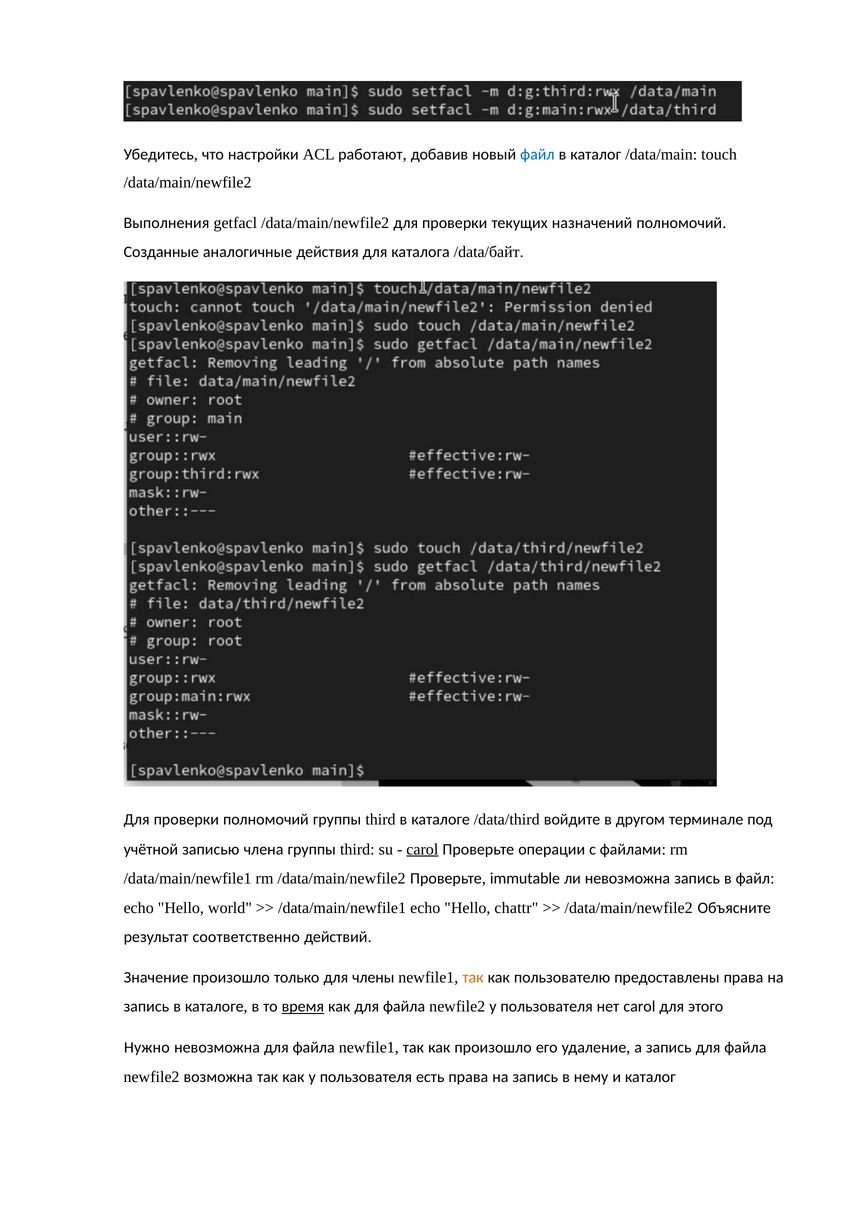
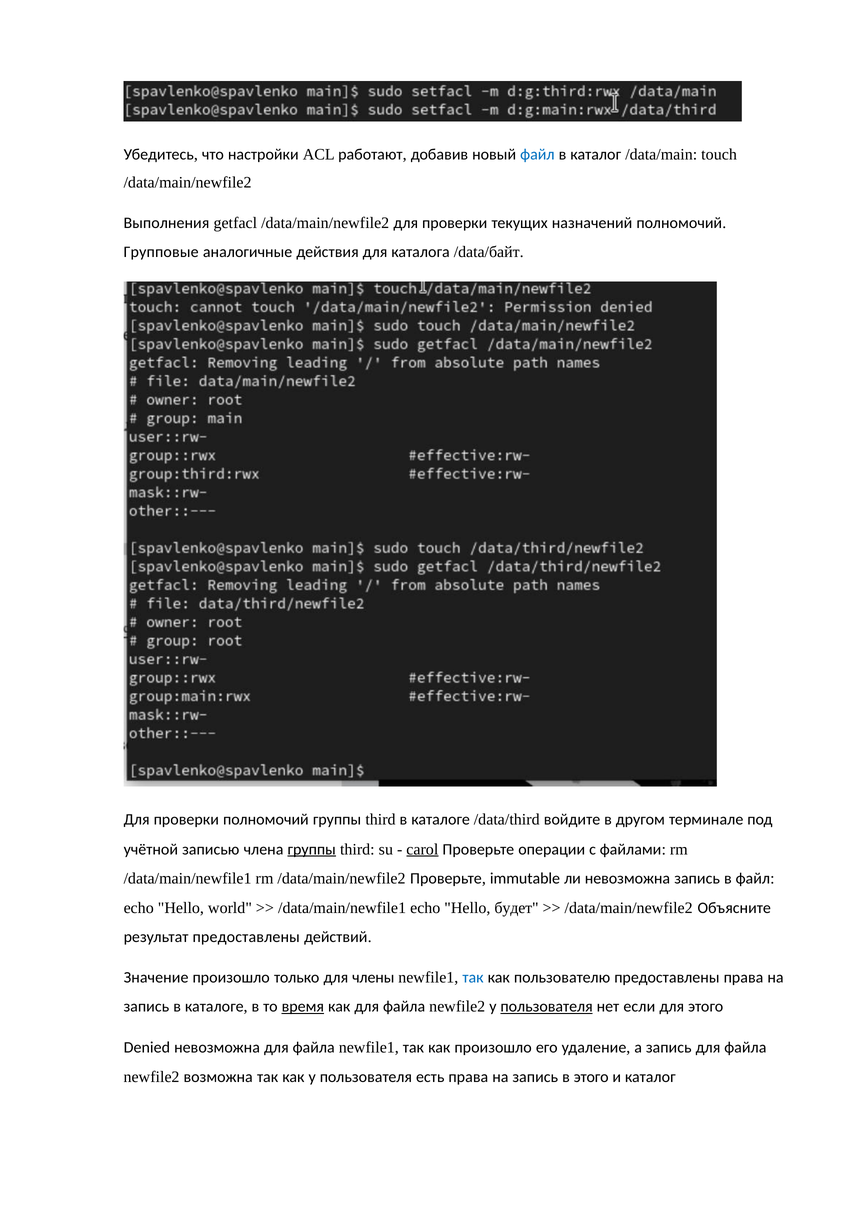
Созданные: Созданные -> Групповые
группы at (312, 850) underline: none -> present
chattr: chattr -> будет
результат соответственно: соответственно -> предоставлены
так at (473, 978) colour: orange -> blue
пользователя at (547, 1007) underline: none -> present
нет carol: carol -> если
Нужно: Нужно -> Denied
в нему: нему -> этого
